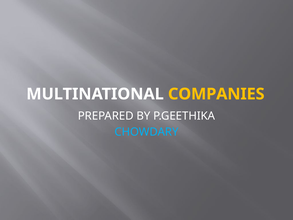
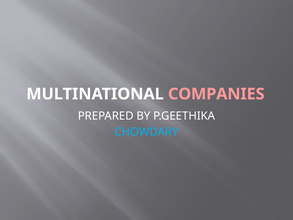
COMPANIES colour: yellow -> pink
